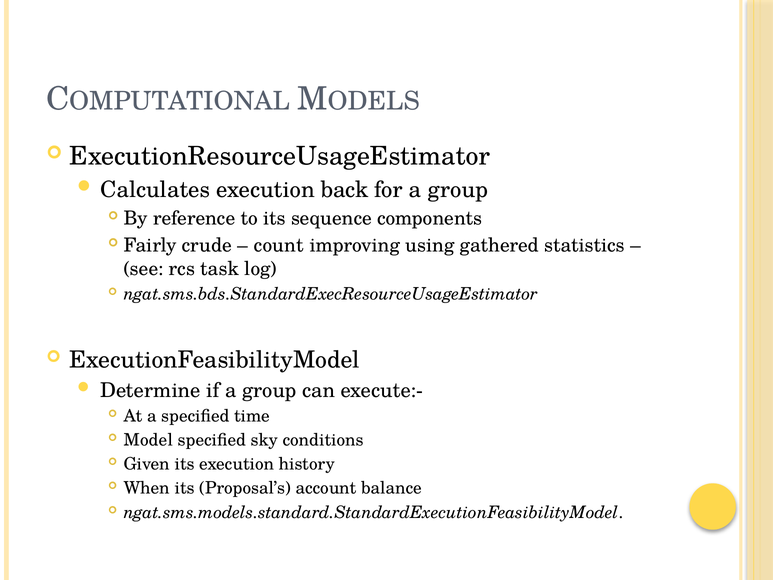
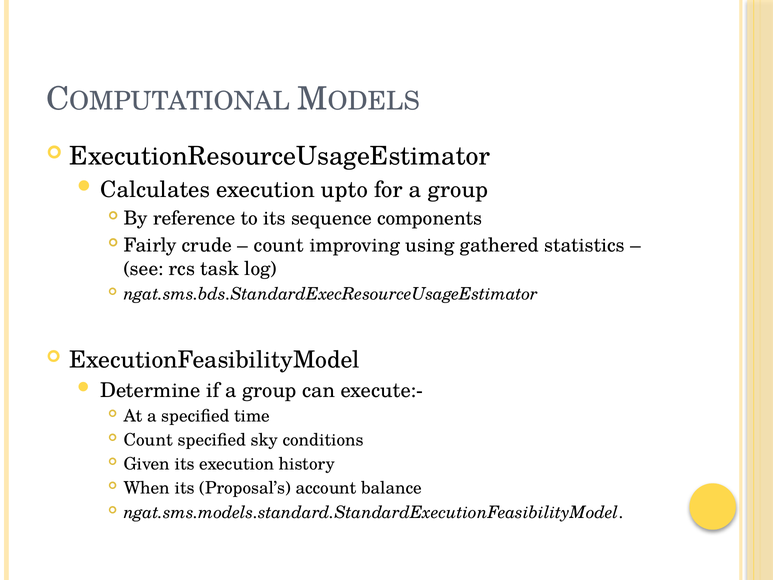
back: back -> upto
Model at (148, 440): Model -> Count
